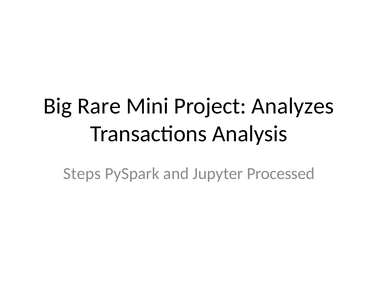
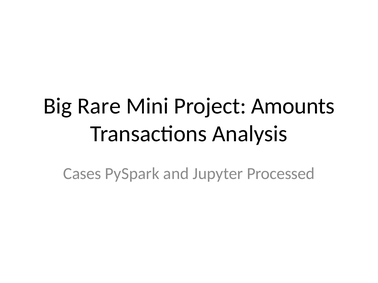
Analyzes: Analyzes -> Amounts
Steps: Steps -> Cases
